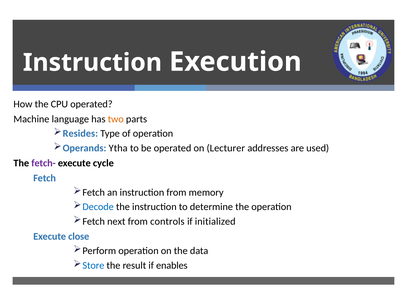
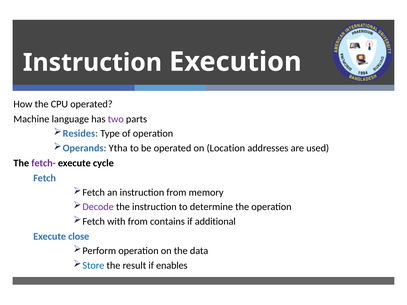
two colour: orange -> purple
Lecturer: Lecturer -> Location
Decode colour: blue -> purple
next: next -> with
controls: controls -> contains
initialized: initialized -> additional
